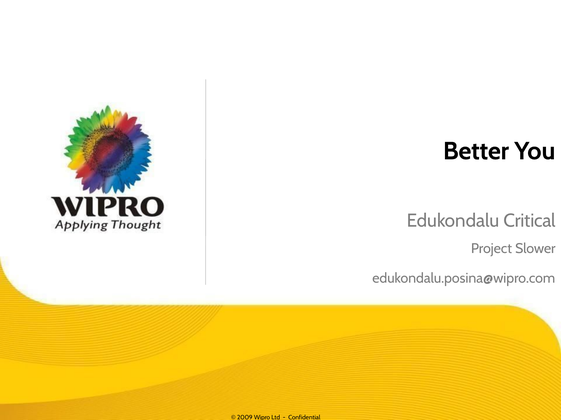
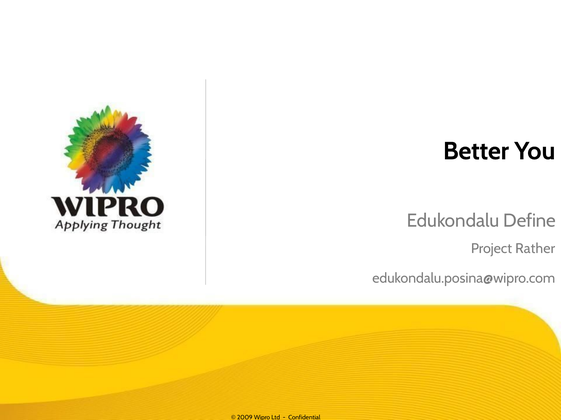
Critical: Critical -> Define
Slower: Slower -> Rather
